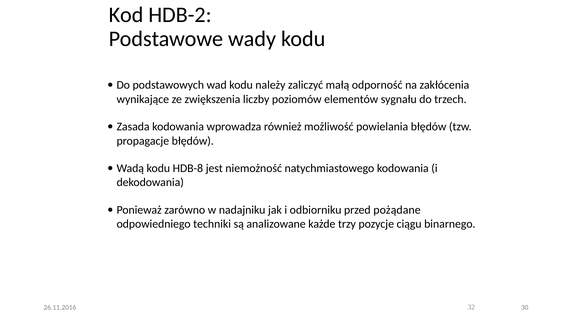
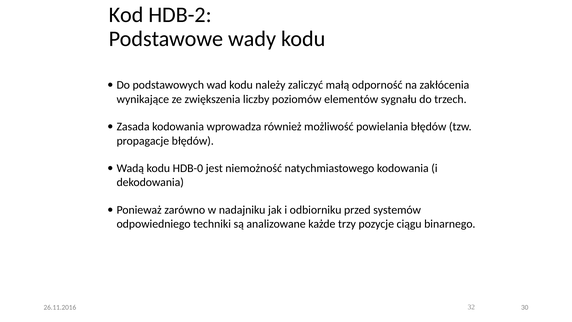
HDB-8: HDB-8 -> HDB-0
pożądane: pożądane -> systemów
